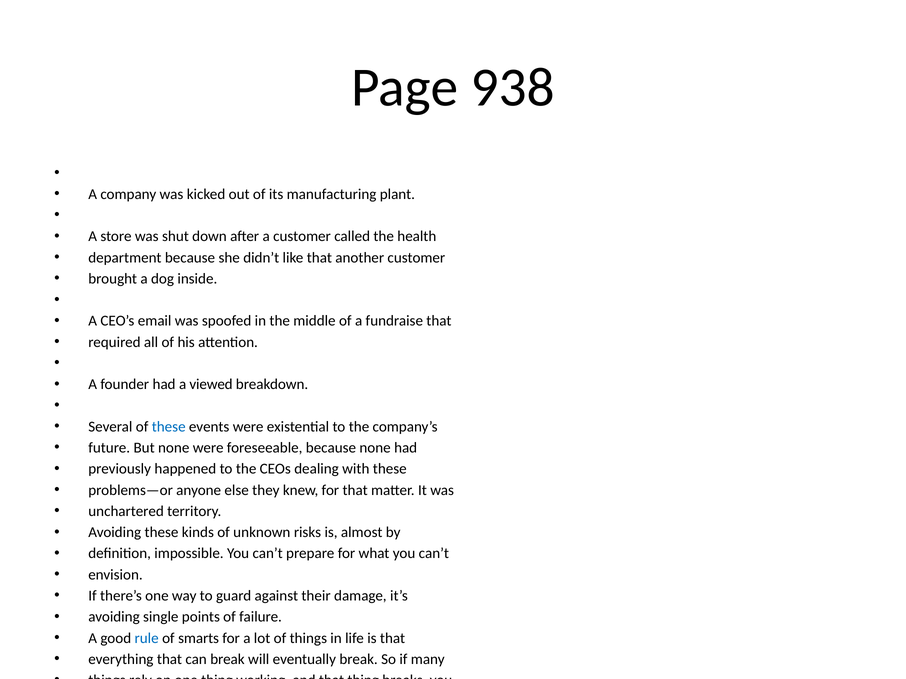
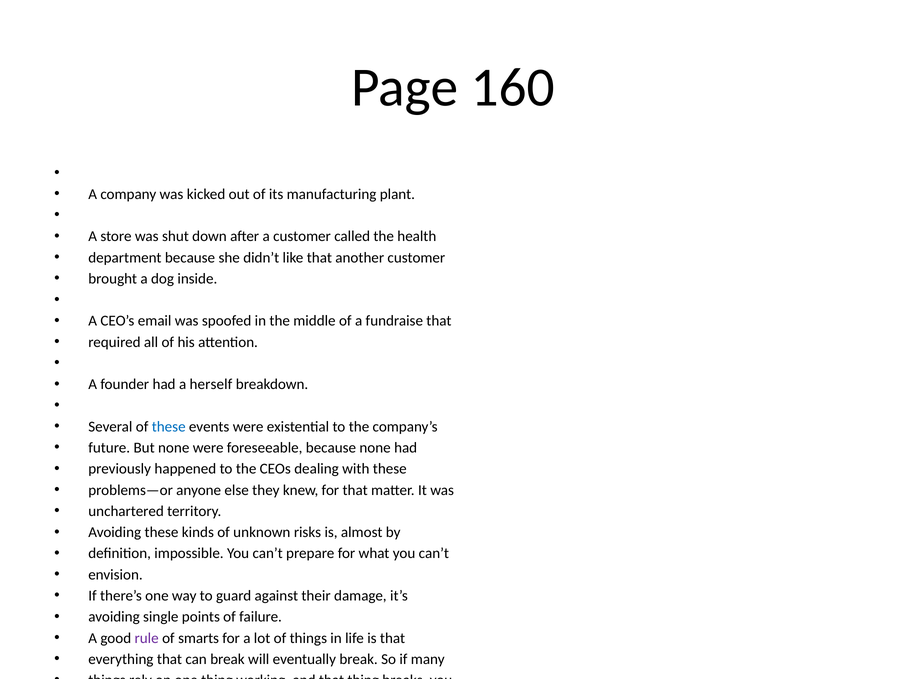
938: 938 -> 160
viewed: viewed -> herself
rule colour: blue -> purple
